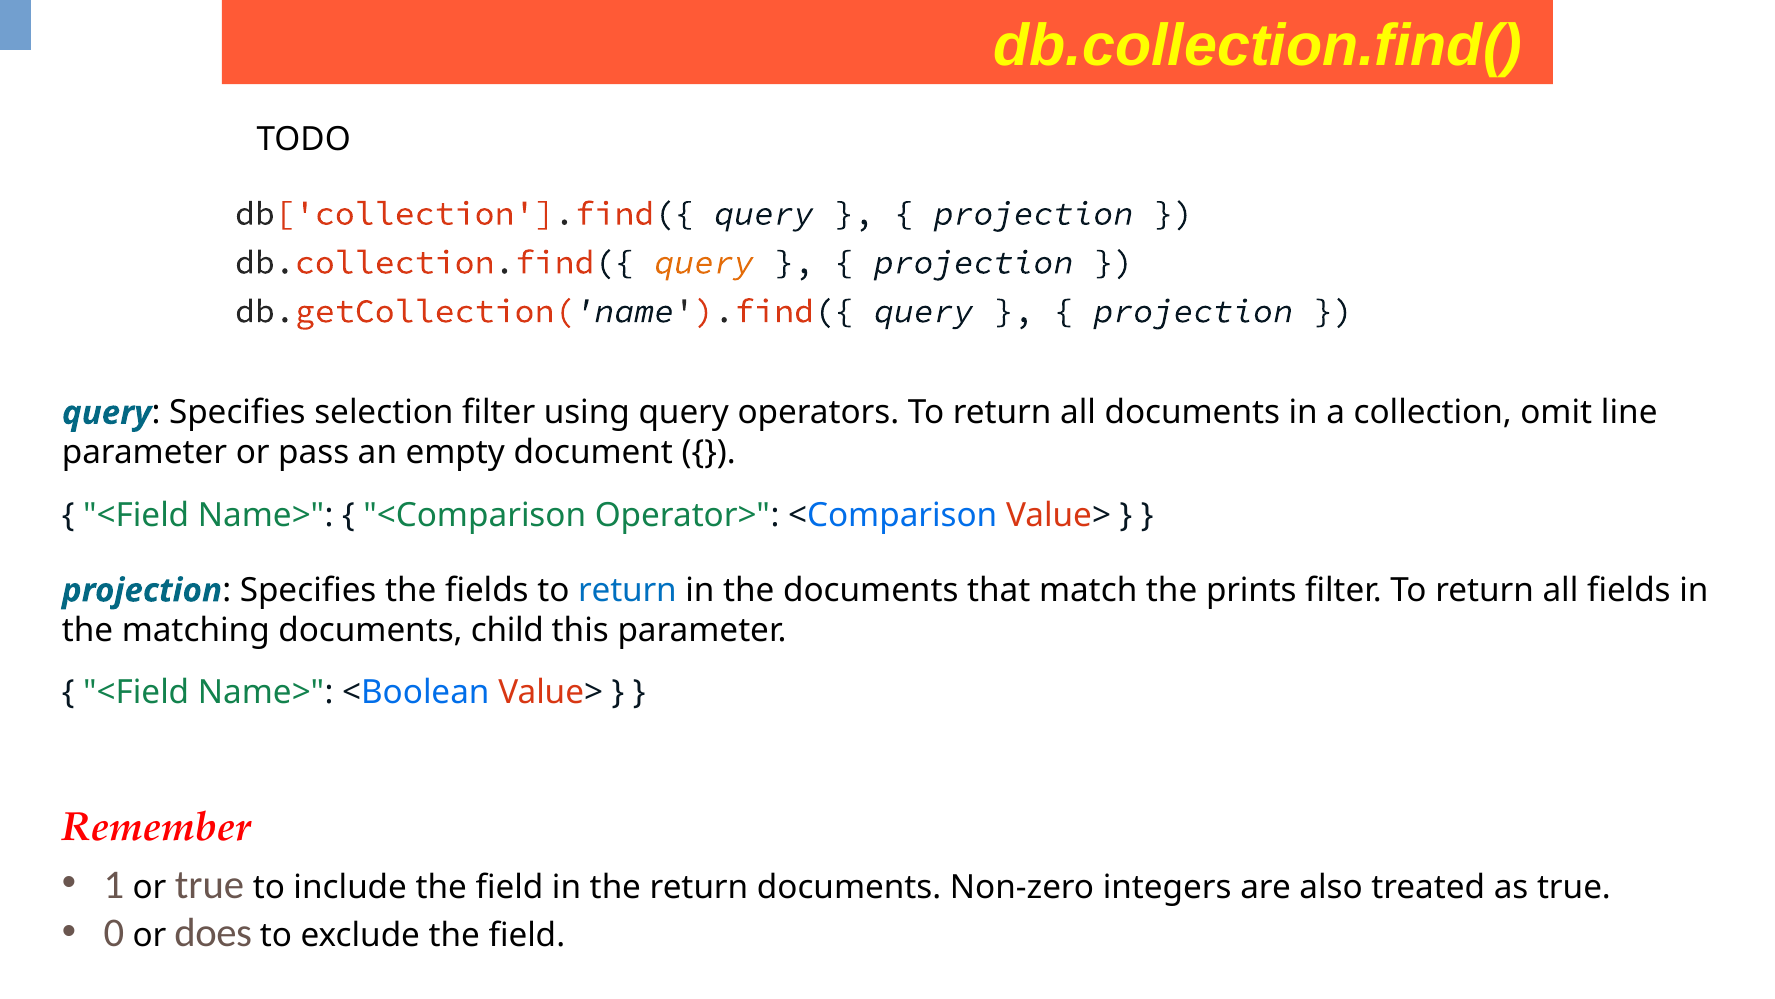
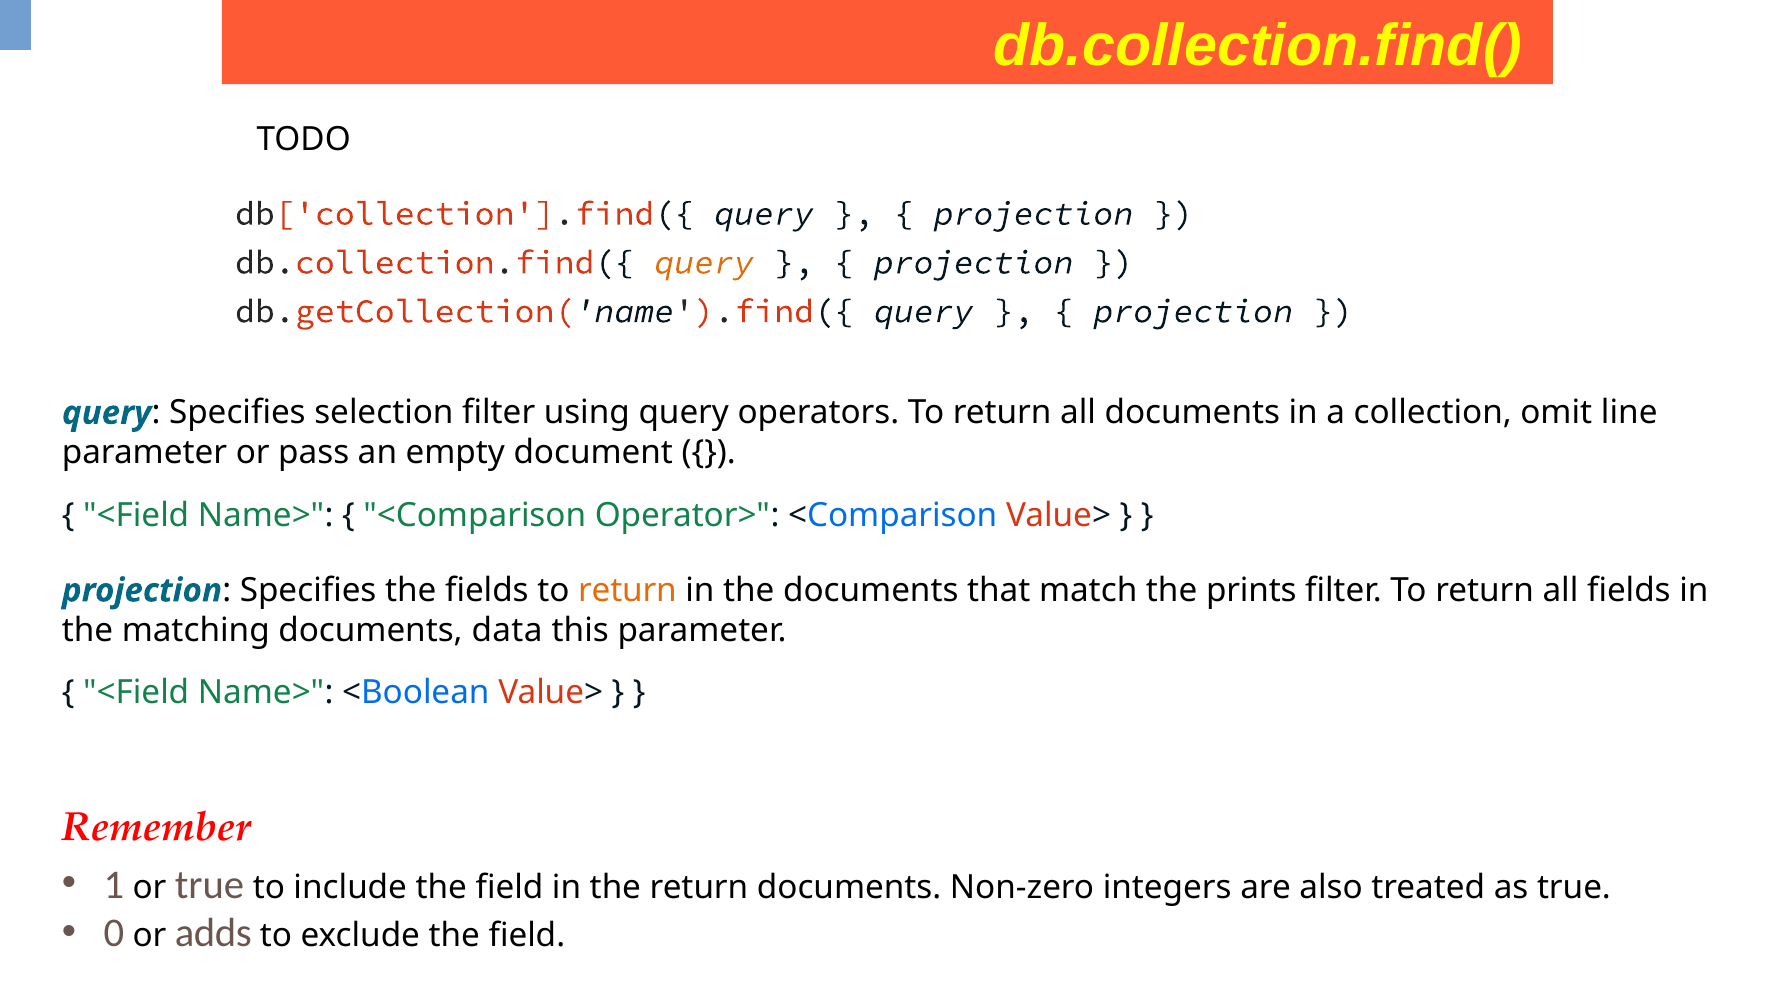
return at (627, 590) colour: blue -> orange
child: child -> data
does: does -> adds
